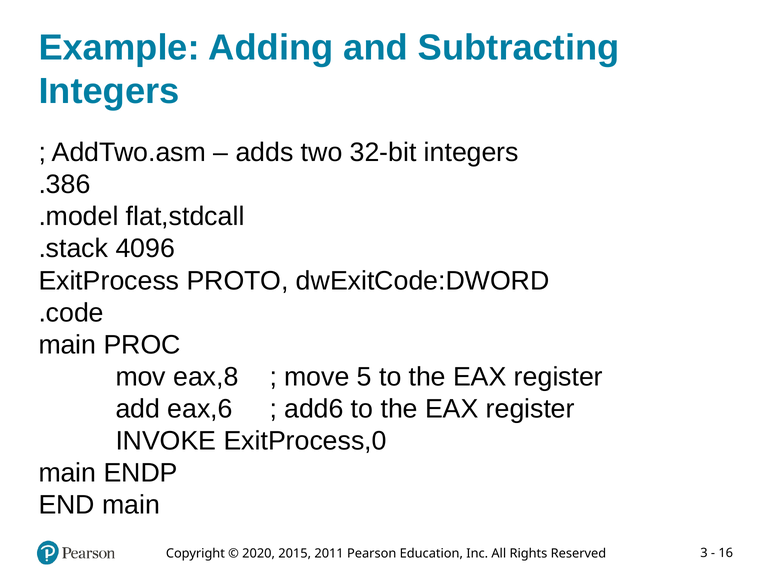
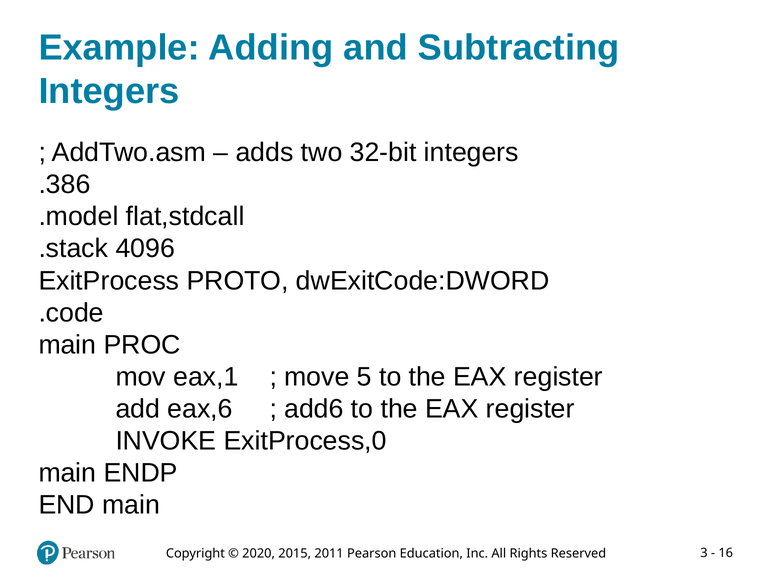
eax,8: eax,8 -> eax,1
